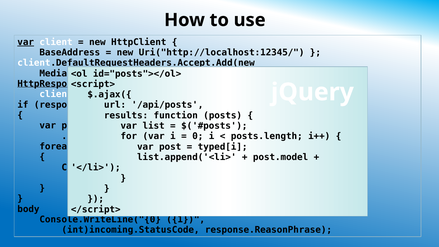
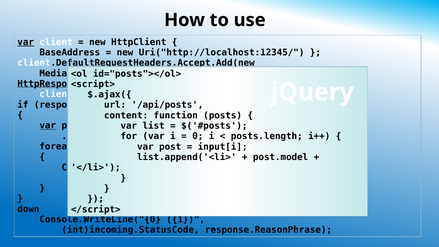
results: results -> content
var at (48, 126) underline: none -> present
typed[i: typed[i -> input[i
body: body -> down
